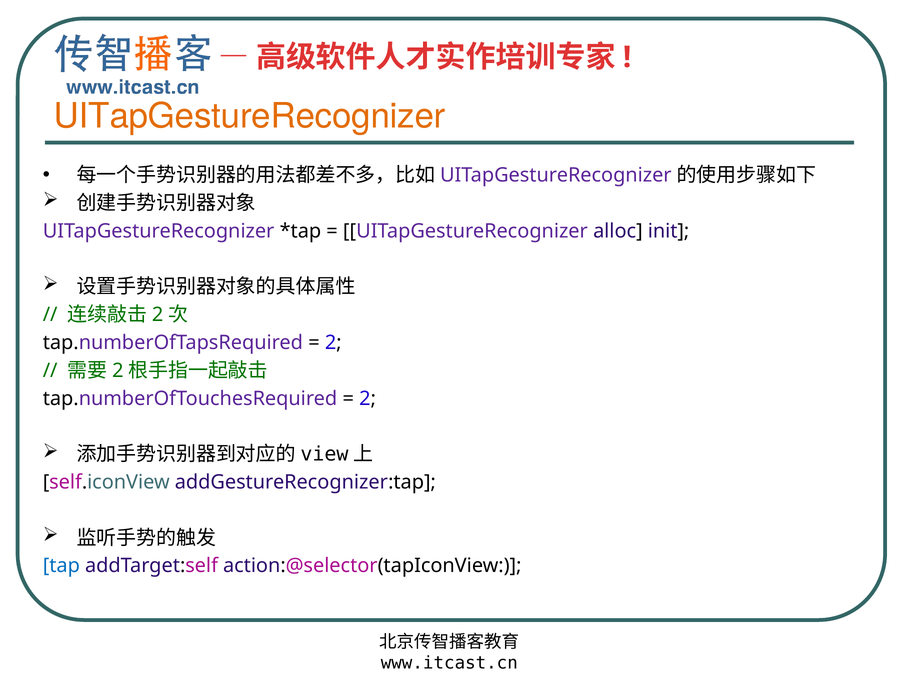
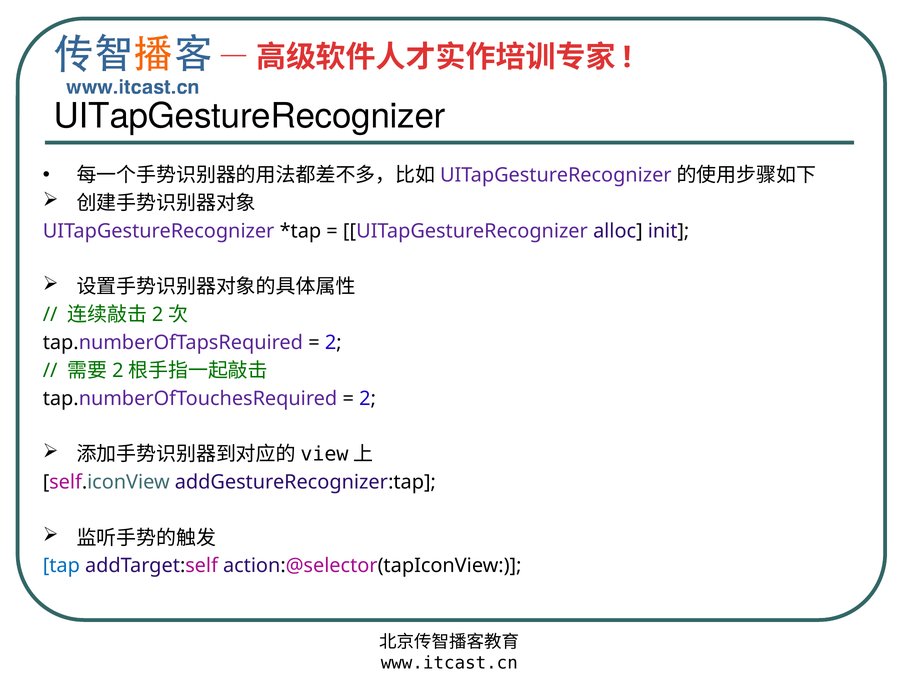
UITapGestureRecognizer at (250, 116) colour: orange -> black
